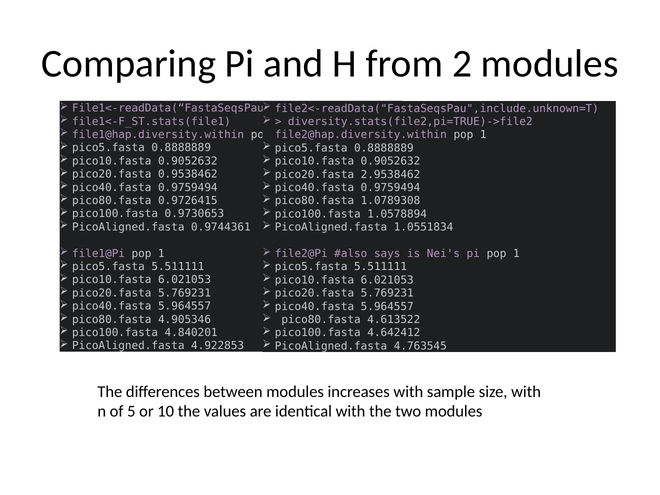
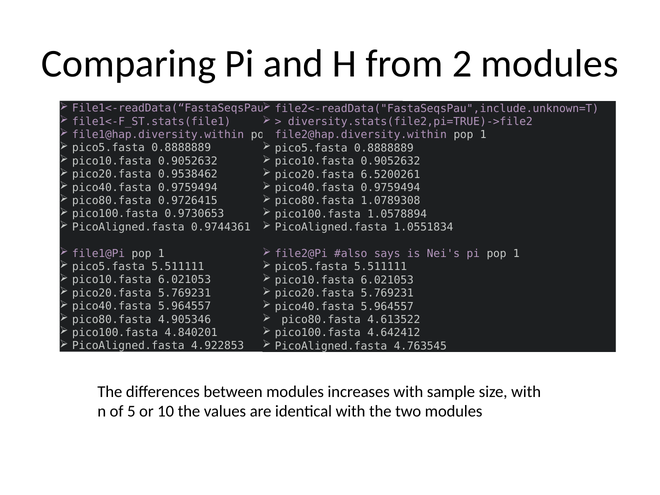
2.9538462: 2.9538462 -> 6.5200261
